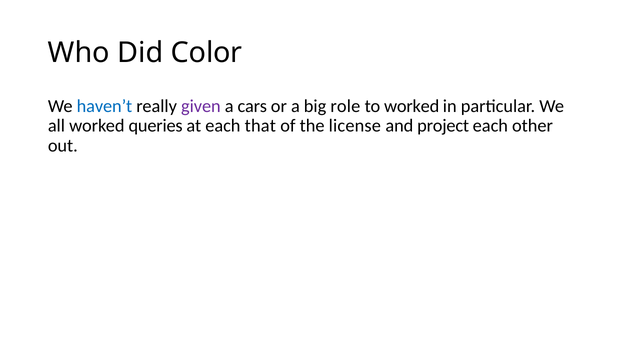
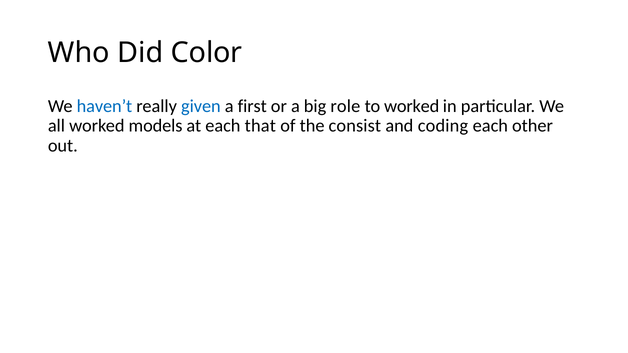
given colour: purple -> blue
cars: cars -> first
queries: queries -> models
license: license -> consist
project: project -> coding
